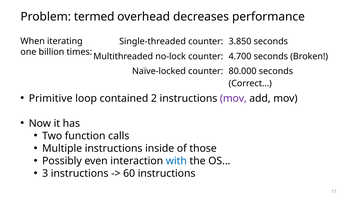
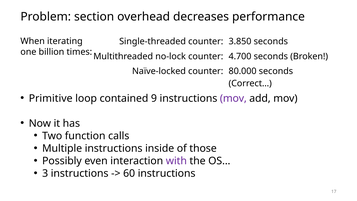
termed: termed -> section
2: 2 -> 9
with colour: blue -> purple
